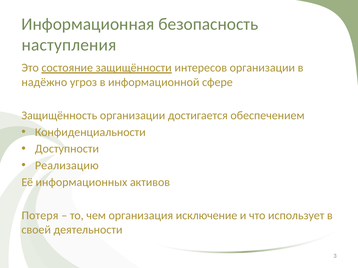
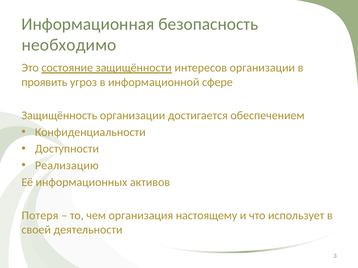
наступления: наступления -> необходимо
надёжно: надёжно -> проявить
исключение: исключение -> настоящему
